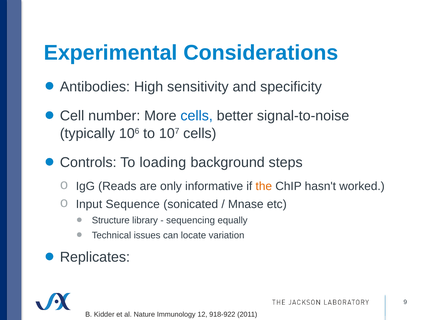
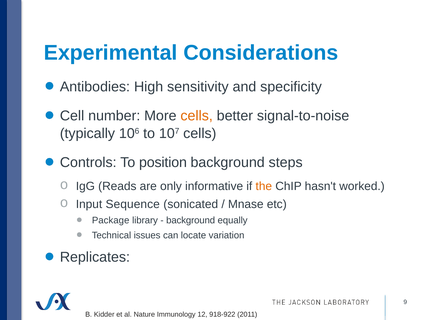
cells at (197, 116) colour: blue -> orange
loading: loading -> position
Structure: Structure -> Package
sequencing at (191, 220): sequencing -> background
